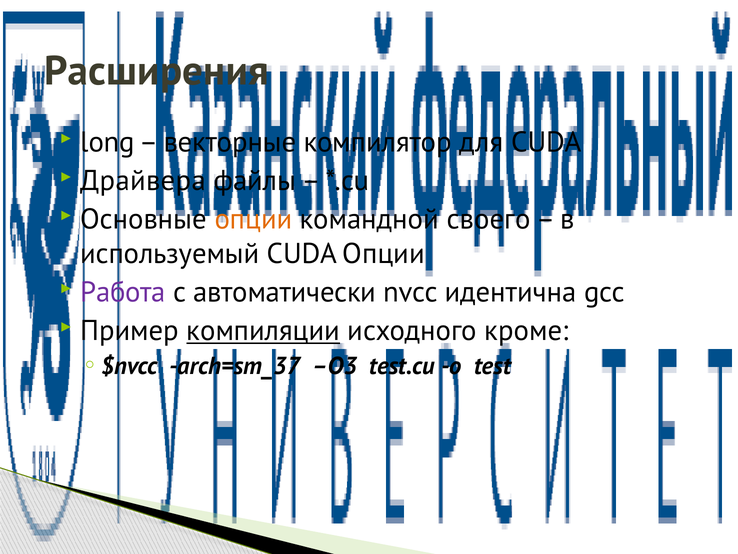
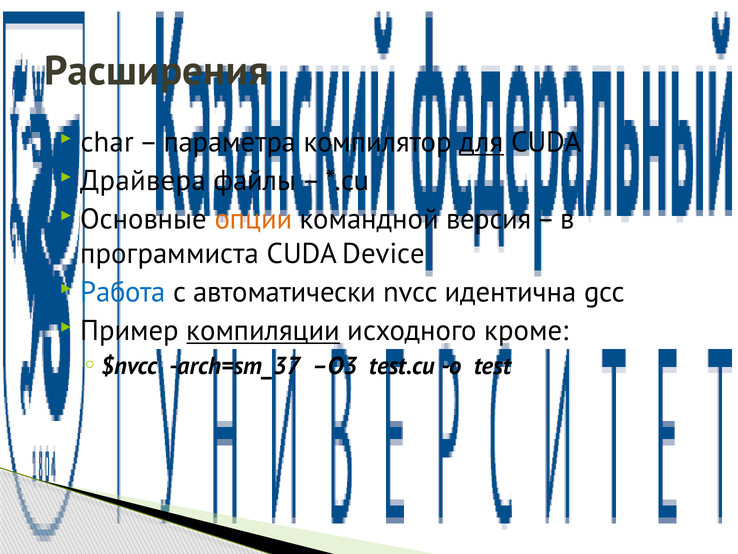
long: long -> char
векторные: векторные -> параметра
для underline: none -> present
своего: своего -> версия
используемый: используемый -> программиста
CUDA Опции: Опции -> Device
Работа colour: purple -> blue
